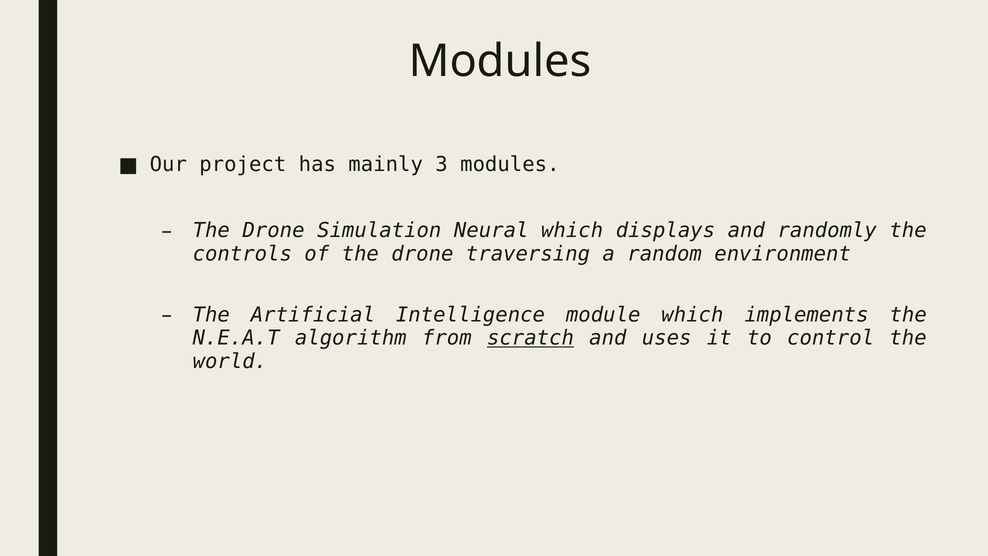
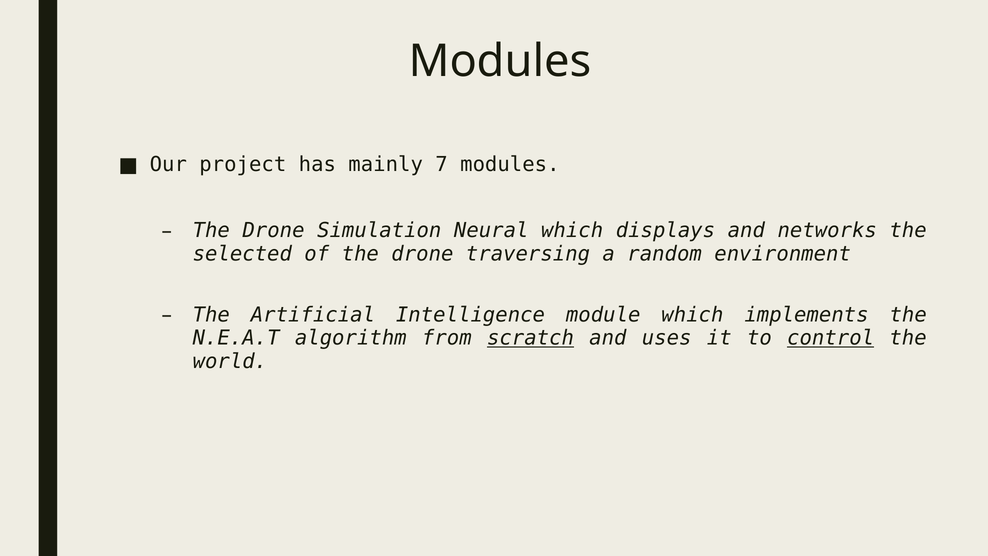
3: 3 -> 7
randomly: randomly -> networks
controls: controls -> selected
control underline: none -> present
